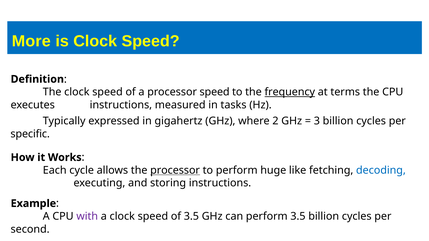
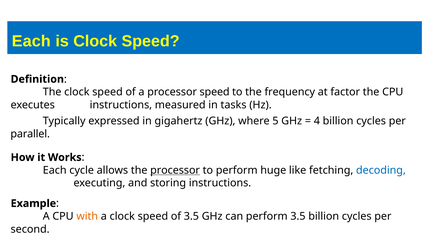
More at (31, 41): More -> Each
frequency underline: present -> none
terms: terms -> factor
2: 2 -> 5
3: 3 -> 4
specific: specific -> parallel
with colour: purple -> orange
